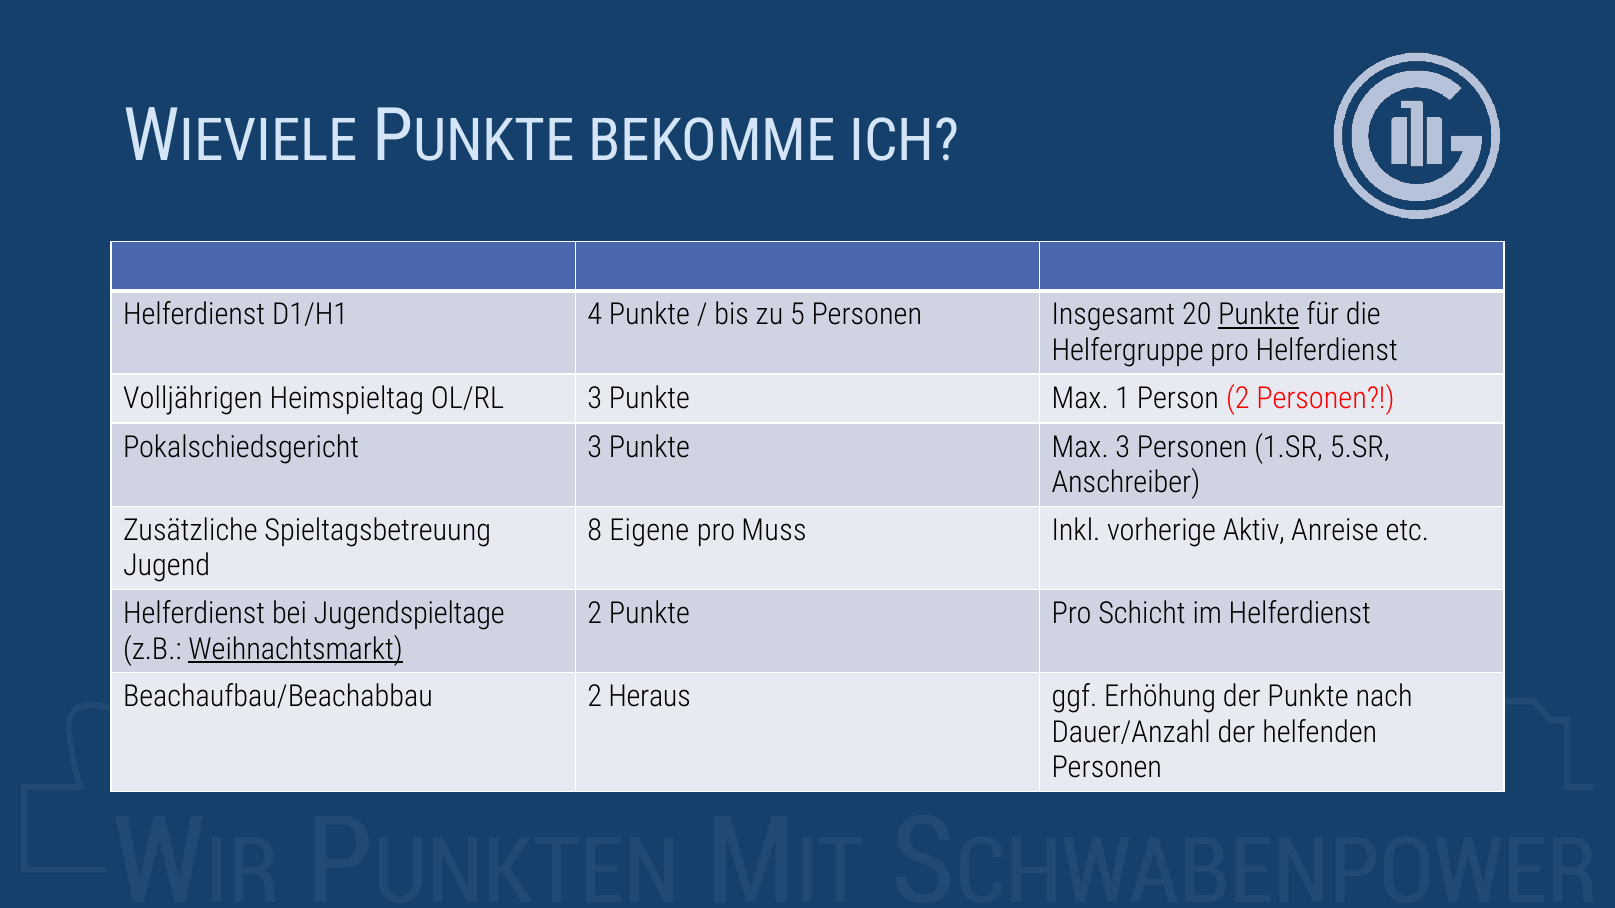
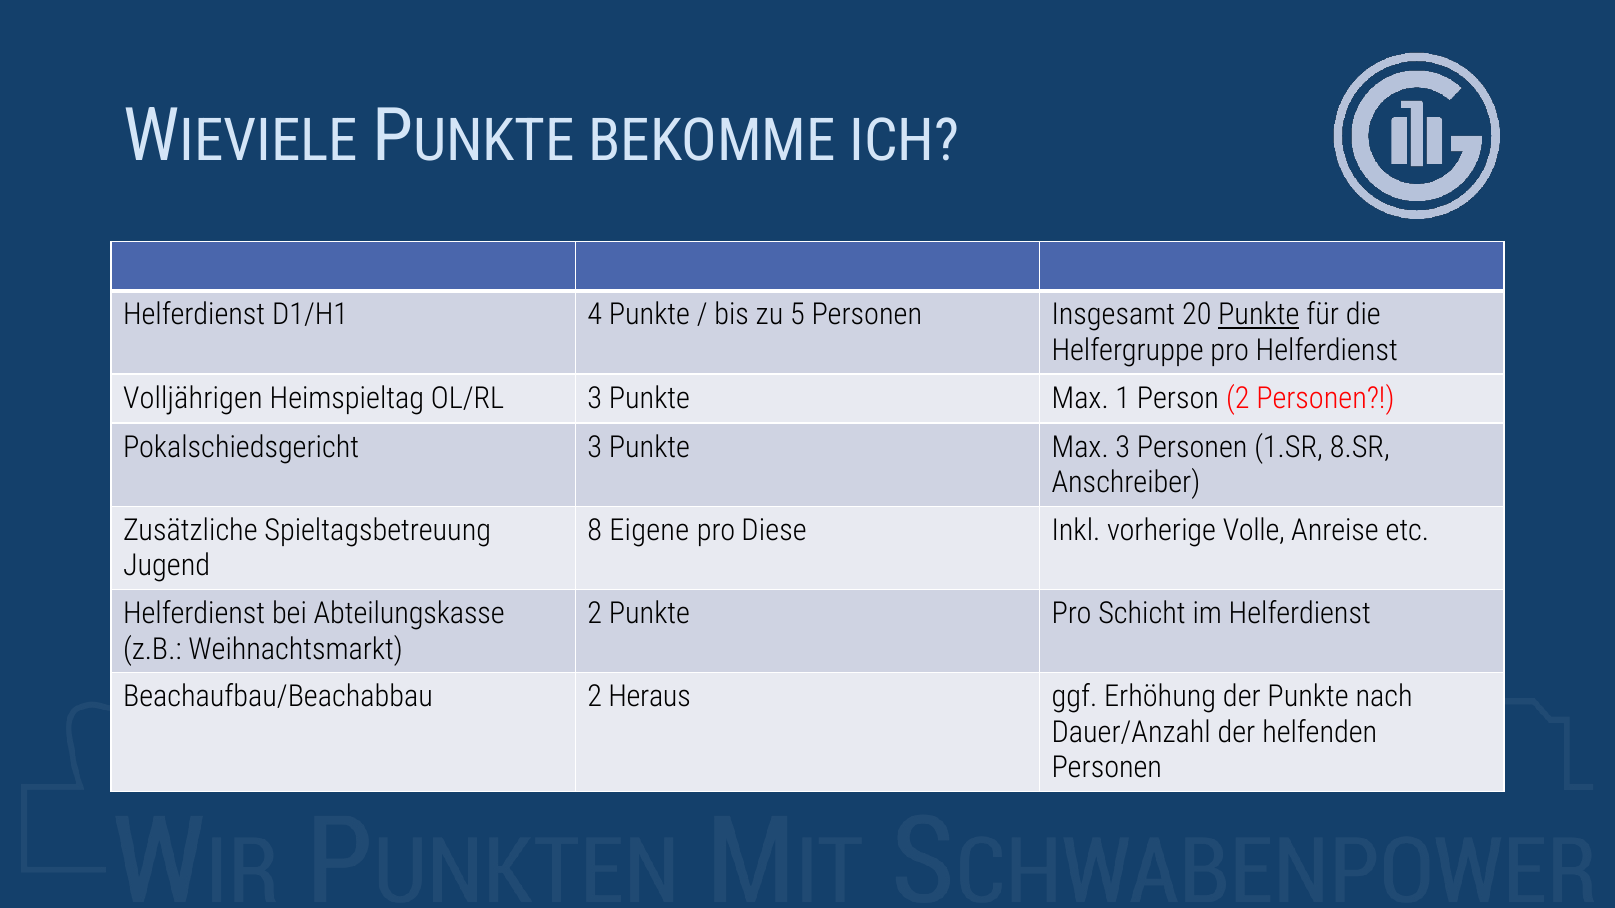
5.SR: 5.SR -> 8.SR
Muss: Muss -> Diese
Aktiv: Aktiv -> Volle
Jugendspieltage: Jugendspieltage -> Abteilungskasse
Weihnachtsmarkt underline: present -> none
